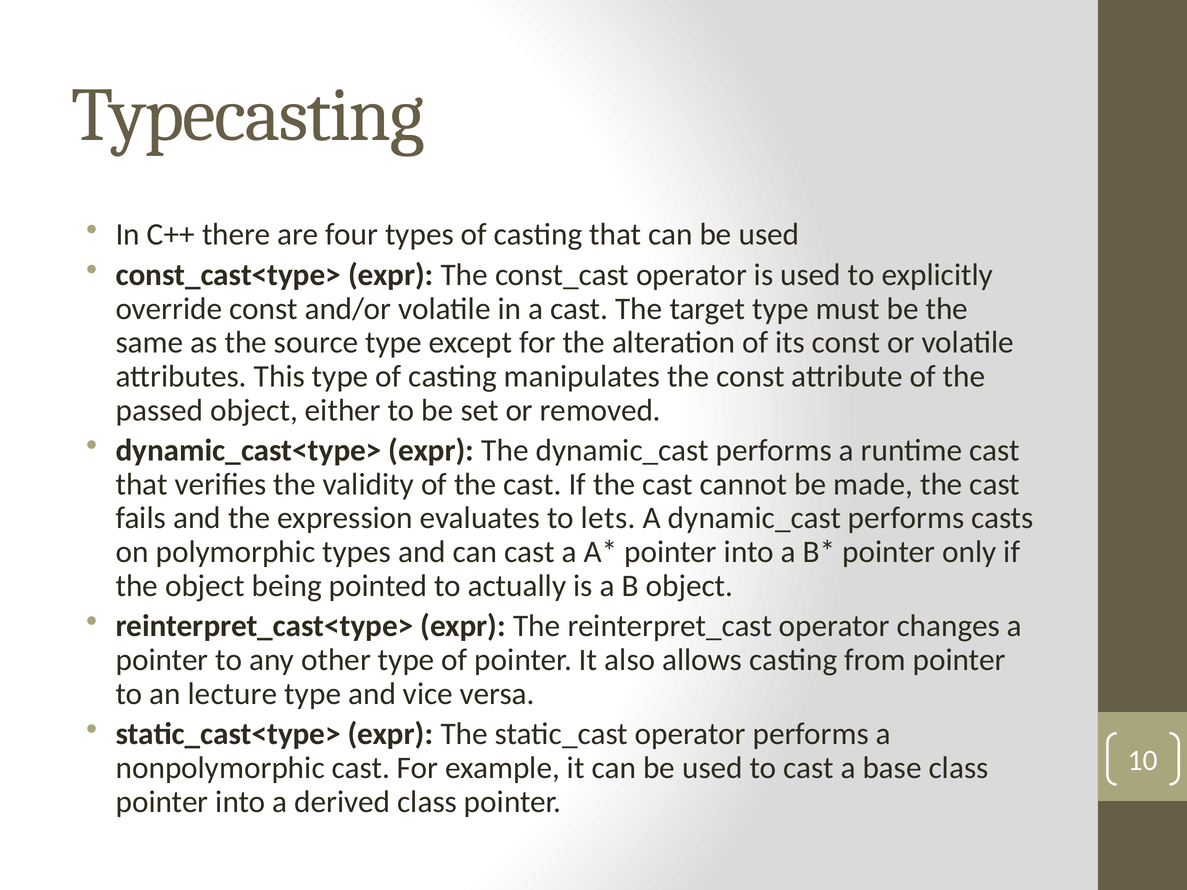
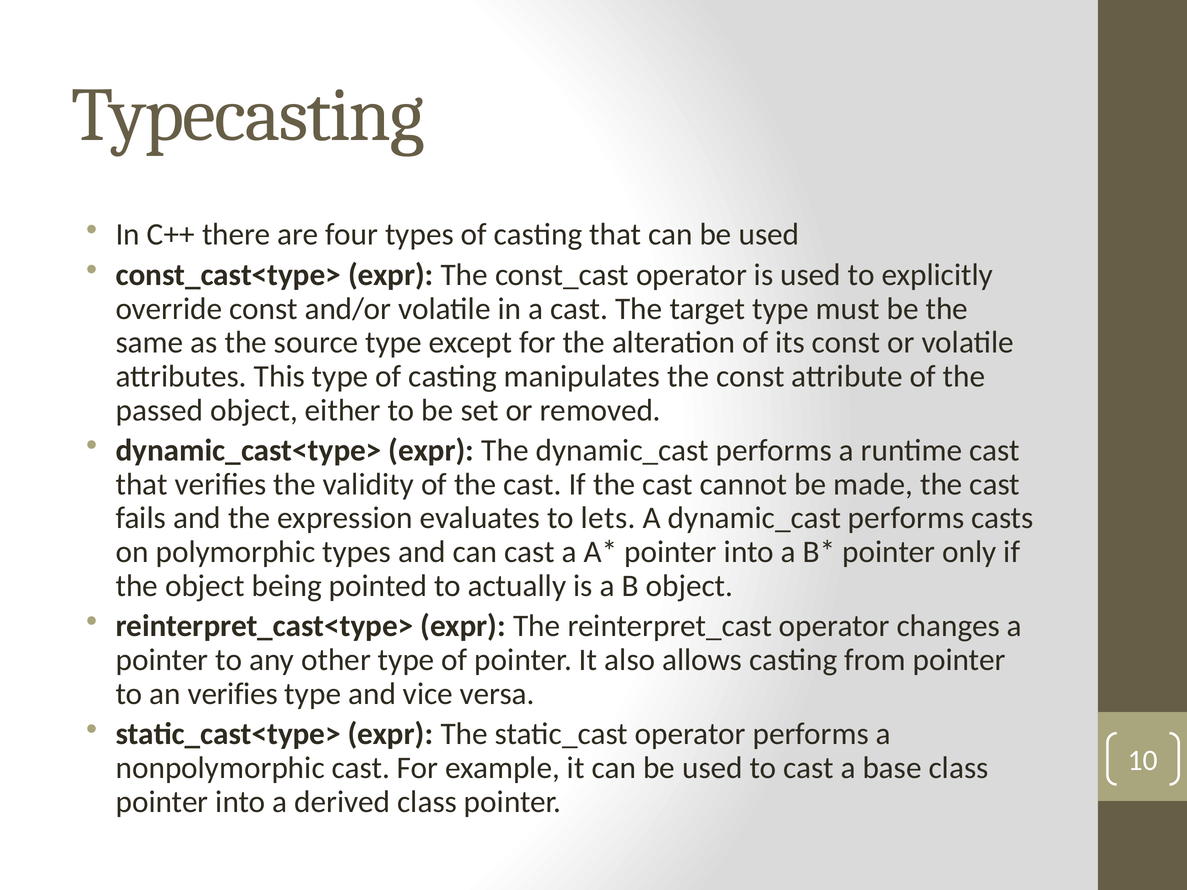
an lecture: lecture -> verifies
